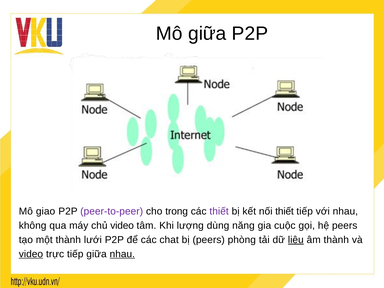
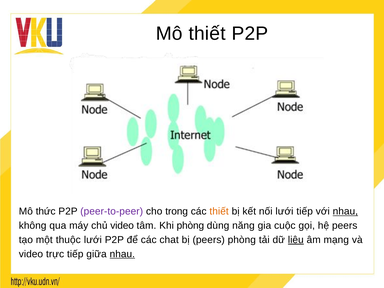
Mô giữa: giữa -> thiết
giao: giao -> thức
thiết at (219, 211) colour: purple -> orange
nối thiết: thiết -> lưới
nhau at (345, 211) underline: none -> present
Khi lượng: lượng -> phòng
một thành: thành -> thuộc
âm thành: thành -> mạng
video at (31, 254) underline: present -> none
